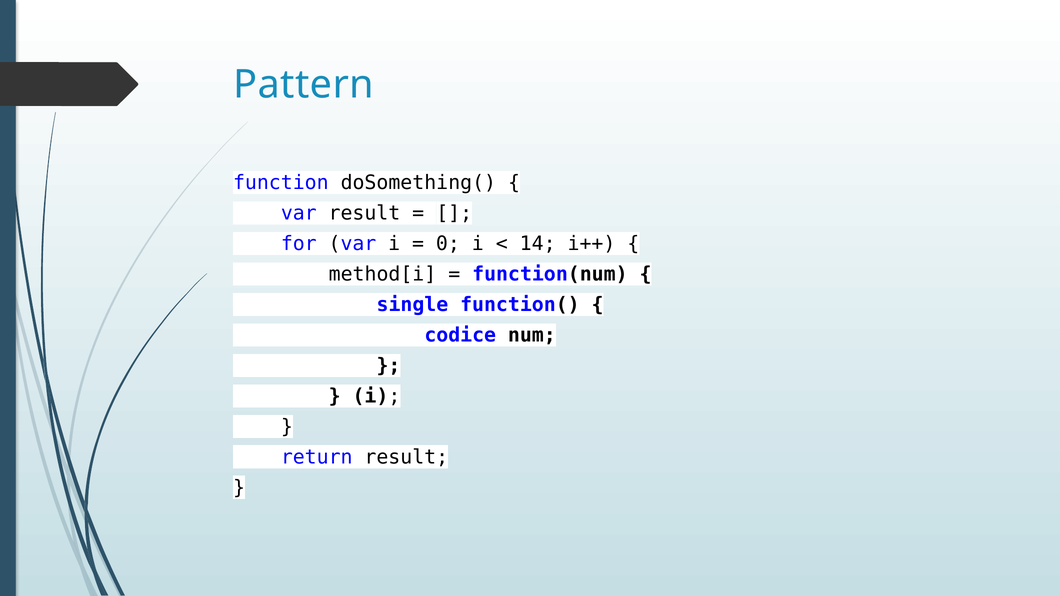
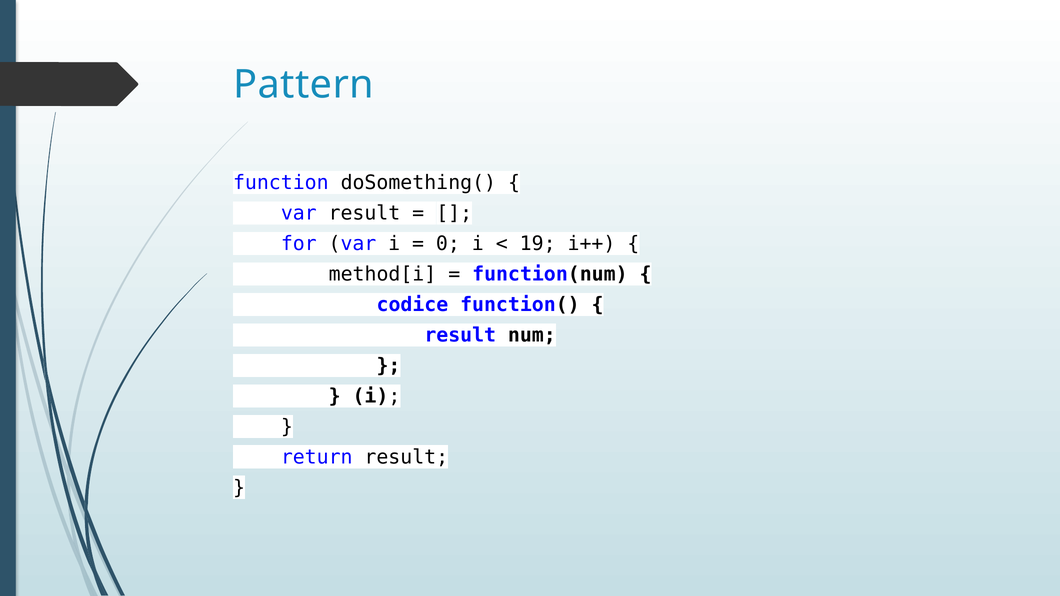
14: 14 -> 19
single: single -> codice
codice at (460, 335): codice -> result
